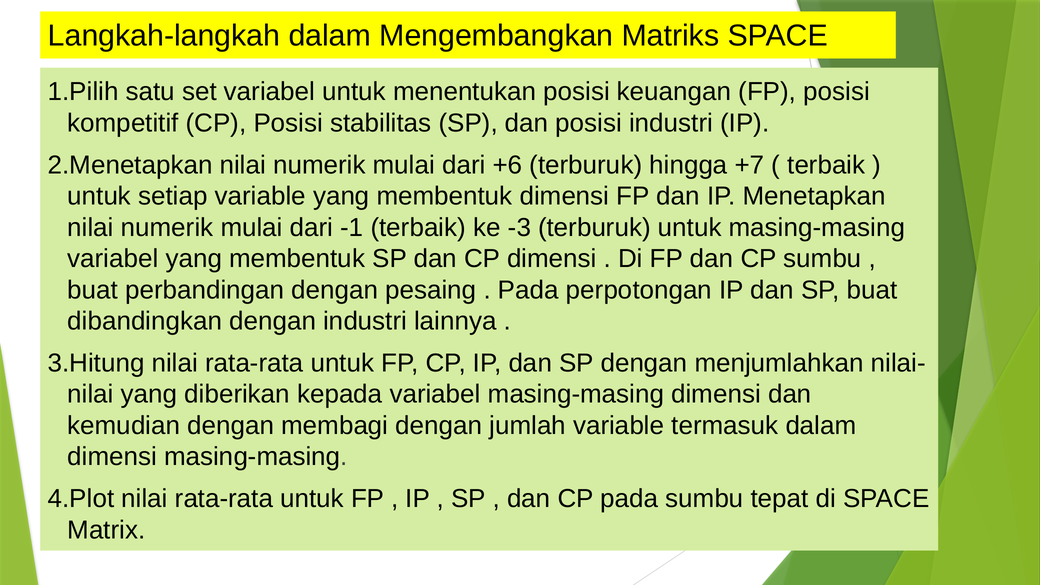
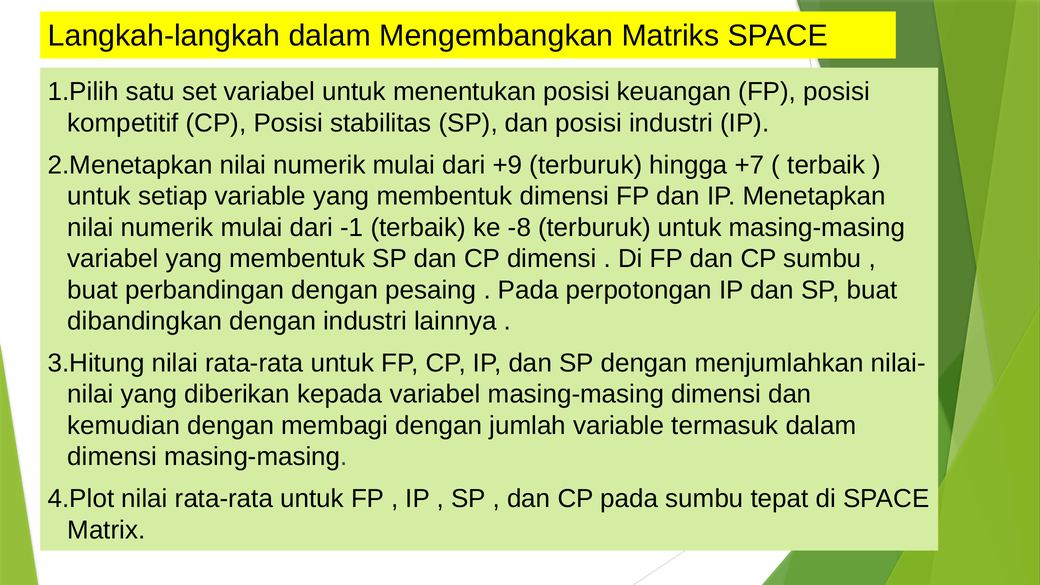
+6: +6 -> +9
-3: -3 -> -8
